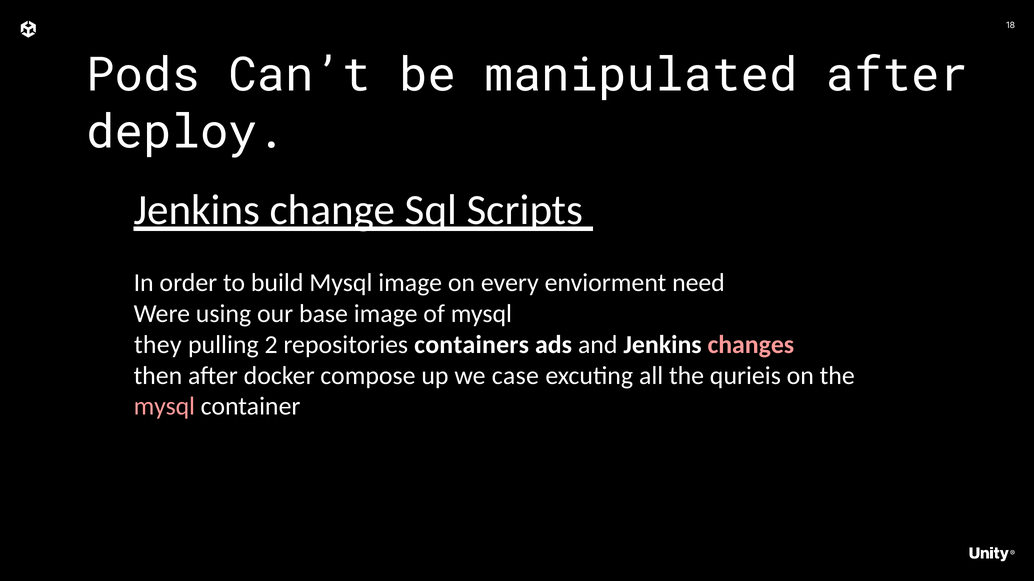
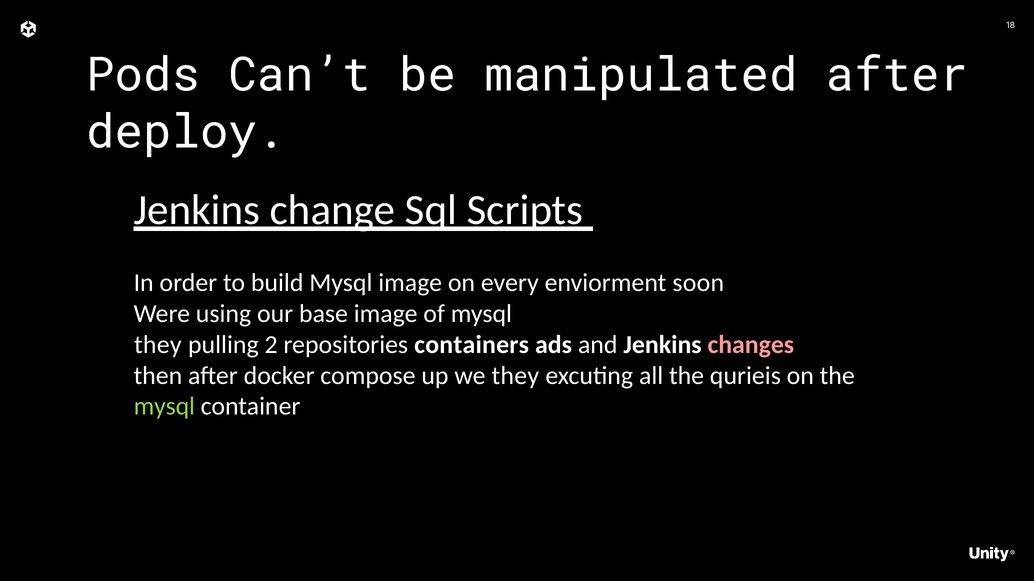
need: need -> soon
we case: case -> they
mysql at (164, 407) colour: pink -> light green
